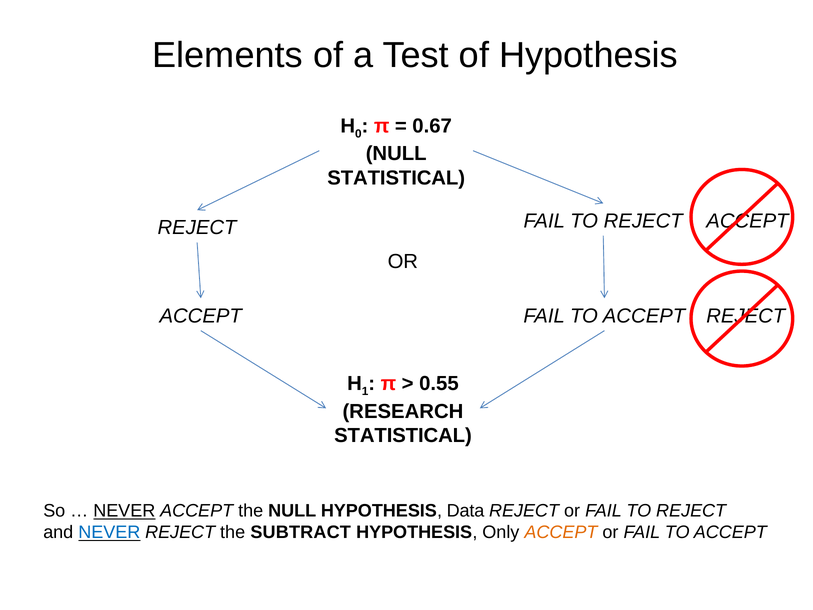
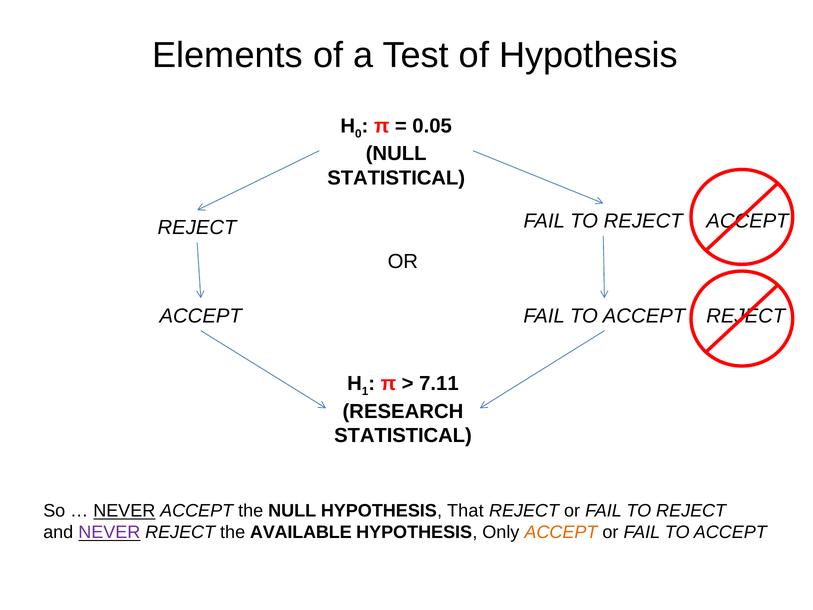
0.67: 0.67 -> 0.05
0.55: 0.55 -> 7.11
Data: Data -> That
NEVER at (109, 532) colour: blue -> purple
SUBTRACT: SUBTRACT -> AVAILABLE
